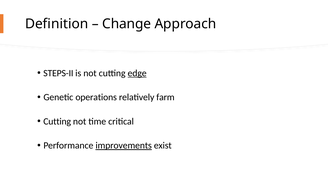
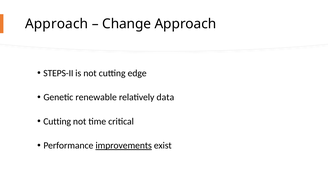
Definition at (57, 24): Definition -> Approach
edge underline: present -> none
operations: operations -> renewable
farm: farm -> data
